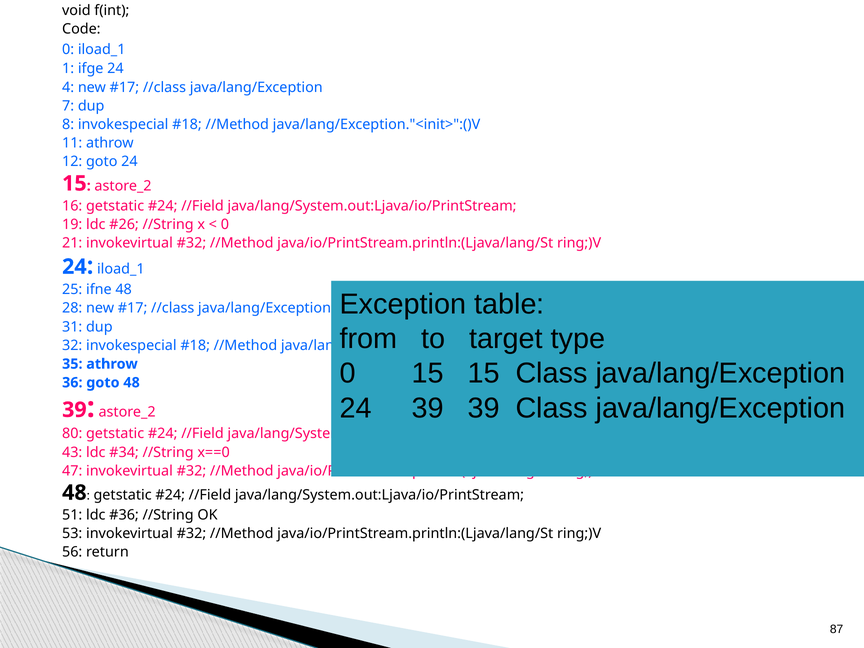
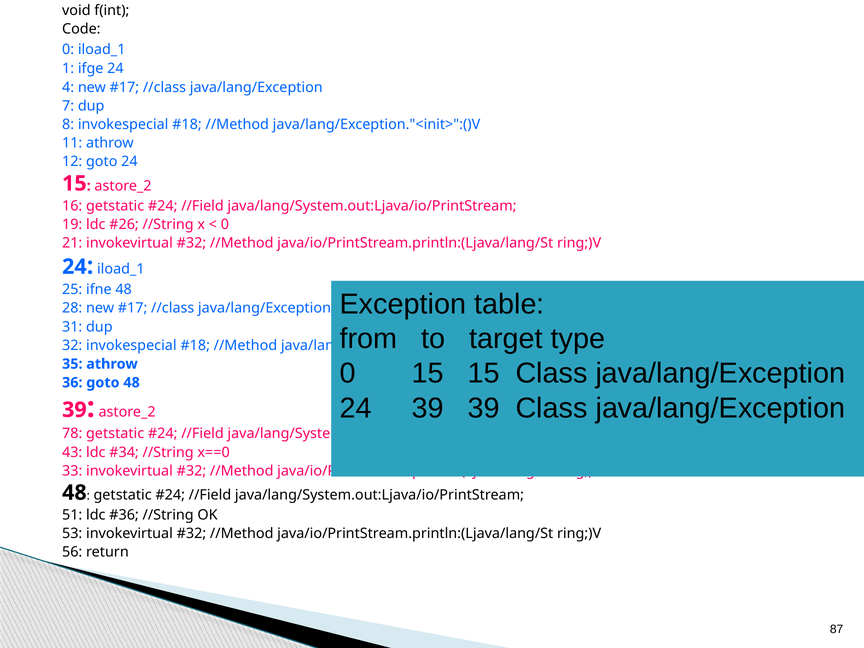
80: 80 -> 78
47: 47 -> 33
